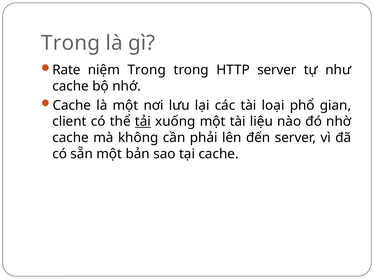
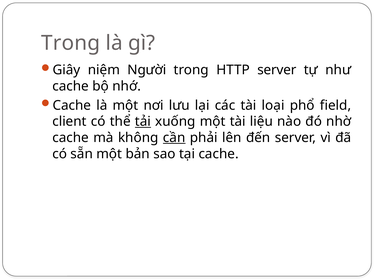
Rate: Rate -> Giây
niệm Trong: Trong -> Người
gian: gian -> field
cần underline: none -> present
